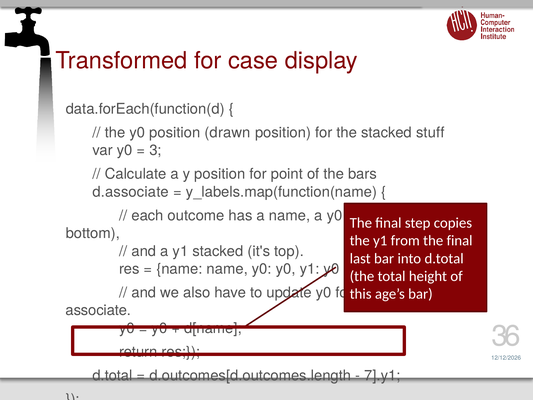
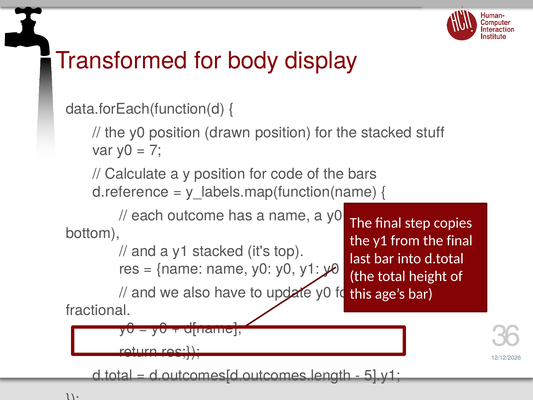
case: case -> body
3: 3 -> 7
point: point -> code
d.associate: d.associate -> d.reference
associate: associate -> fractional
7].y1: 7].y1 -> 5].y1
